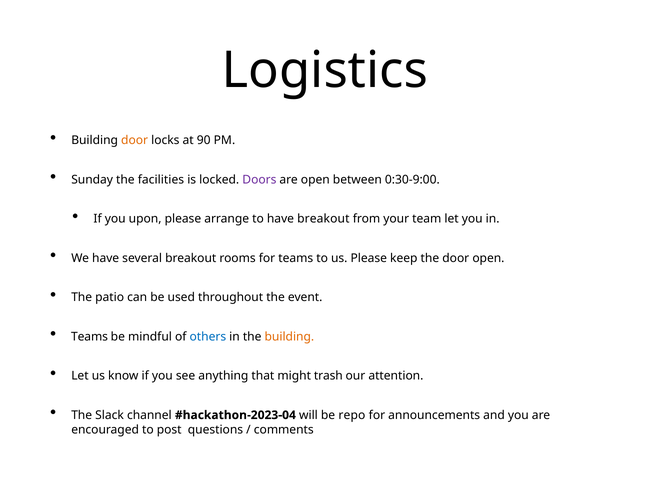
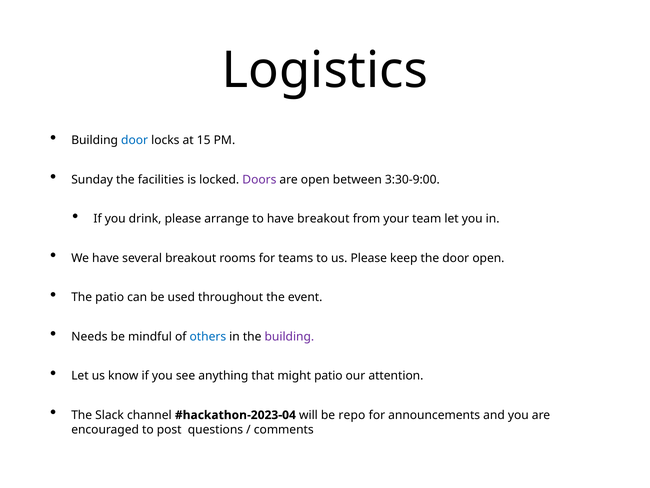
door at (135, 140) colour: orange -> blue
90: 90 -> 15
0:30-9:00: 0:30-9:00 -> 3:30-9:00
upon: upon -> drink
Teams at (90, 336): Teams -> Needs
building at (289, 336) colour: orange -> purple
might trash: trash -> patio
